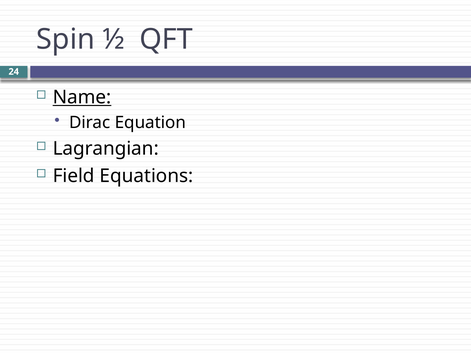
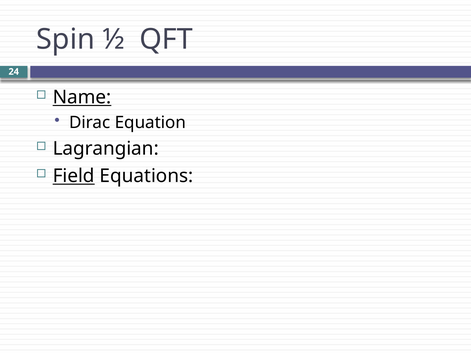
Field underline: none -> present
